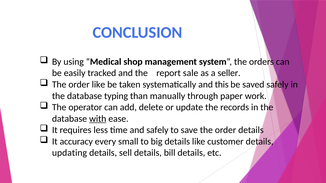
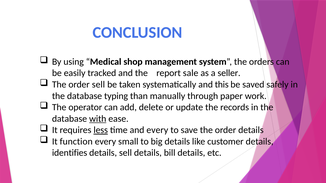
order like: like -> sell
less underline: none -> present
and safely: safely -> every
accuracy: accuracy -> function
updating: updating -> identifies
